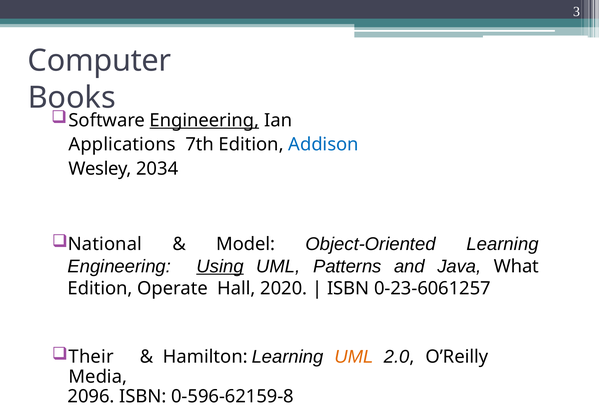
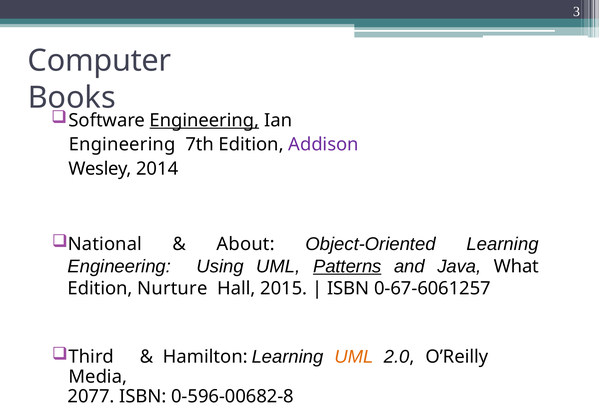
Applications at (122, 145): Applications -> Engineering
Addison colour: blue -> purple
2034: 2034 -> 2014
Model: Model -> About
Using underline: present -> none
Patterns underline: none -> present
Operate: Operate -> Nurture
2020: 2020 -> 2015
0-23-6061257: 0-23-6061257 -> 0-67-6061257
Their: Their -> Third
2096: 2096 -> 2077
0-596-62159-8: 0-596-62159-8 -> 0-596-00682-8
